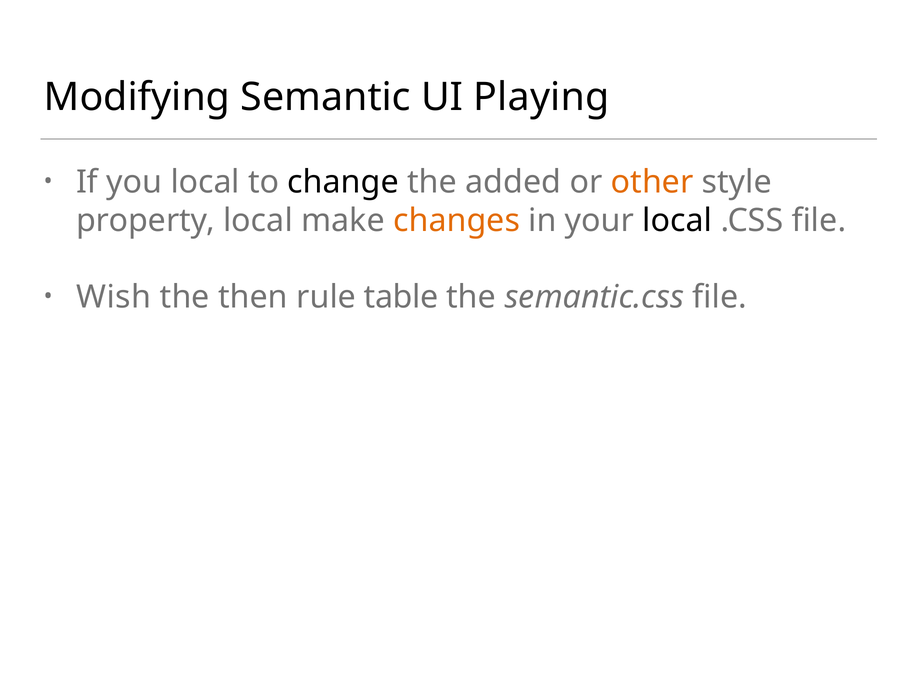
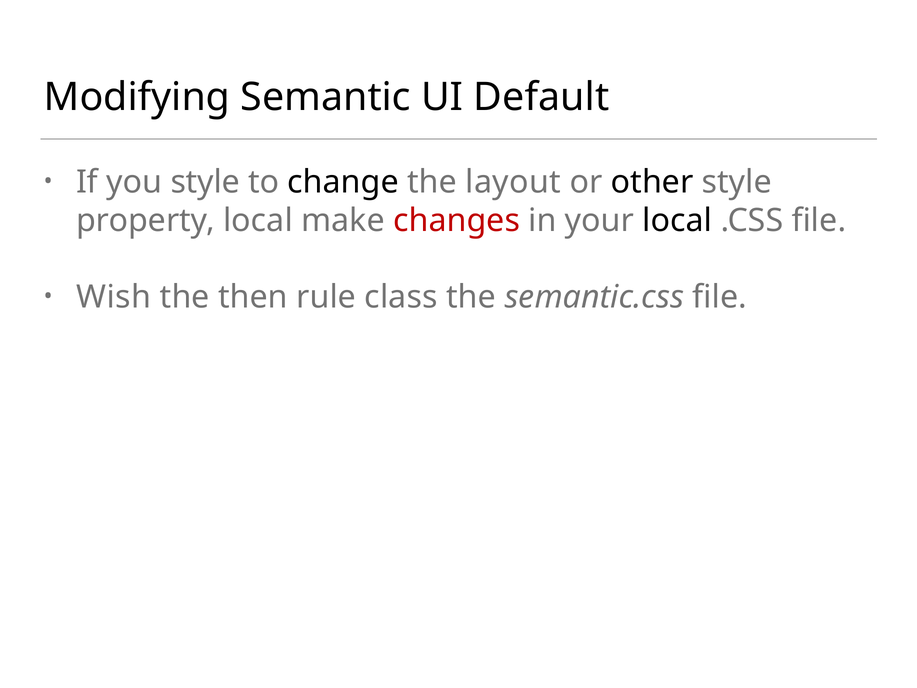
Playing: Playing -> Default
you local: local -> style
added: added -> layout
other colour: orange -> black
changes colour: orange -> red
table: table -> class
